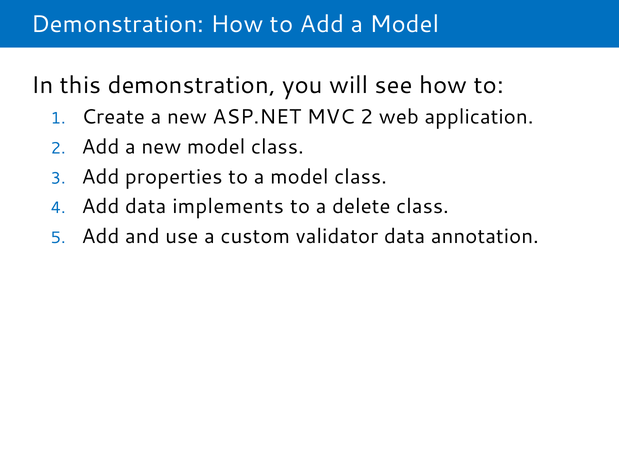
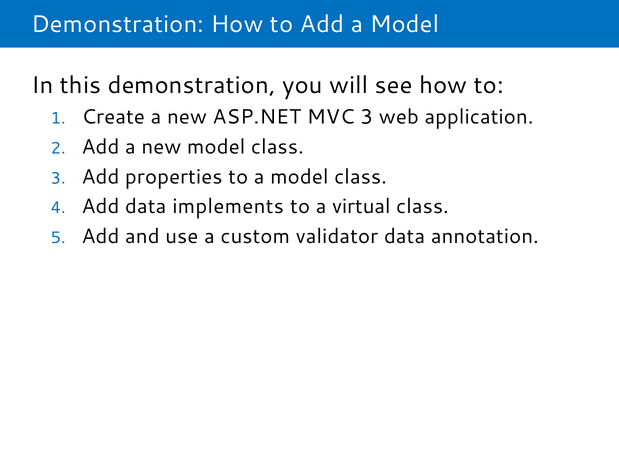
MVC 2: 2 -> 3
delete: delete -> virtual
